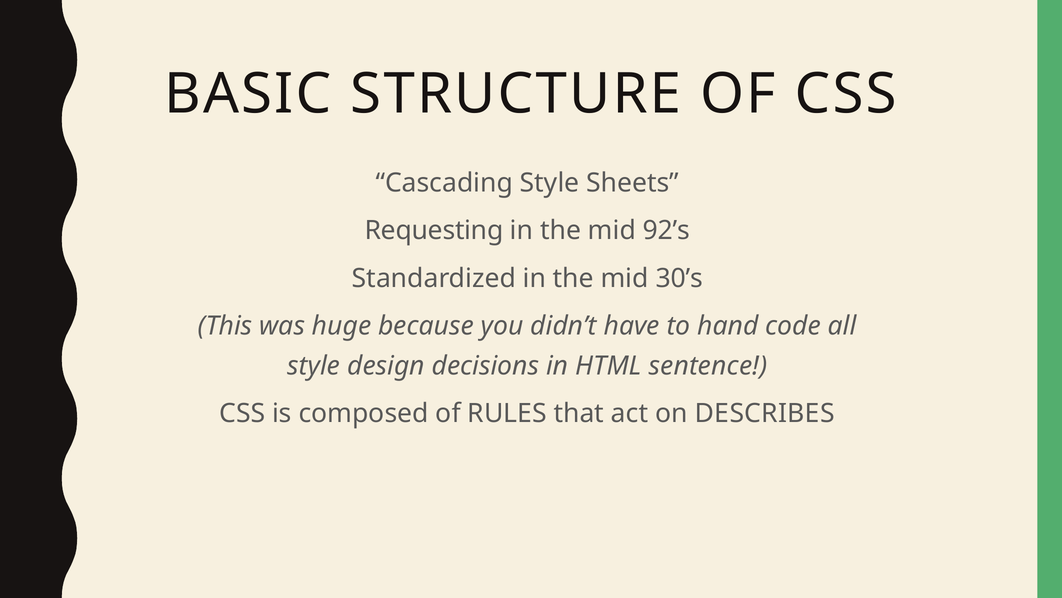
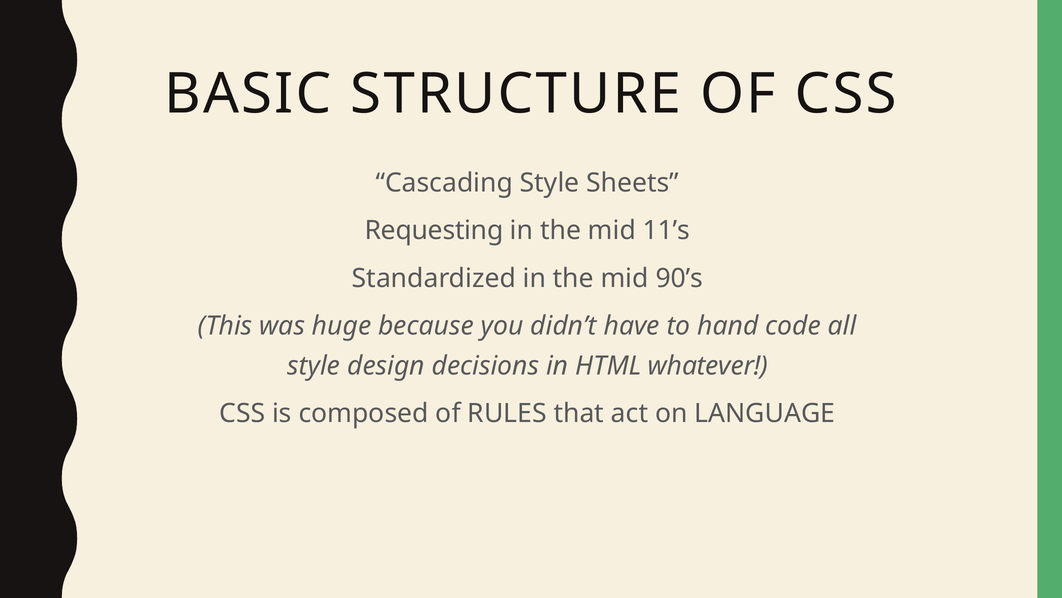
92’s: 92’s -> 11’s
30’s: 30’s -> 90’s
sentence: sentence -> whatever
DESCRIBES: DESCRIBES -> LANGUAGE
